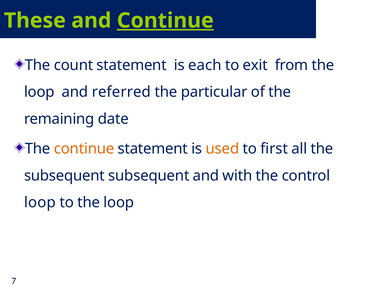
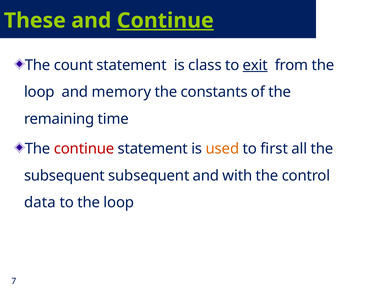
each: each -> class
exit underline: none -> present
referred: referred -> memory
particular: particular -> constants
date: date -> time
continue at (84, 149) colour: orange -> red
loop at (40, 203): loop -> data
